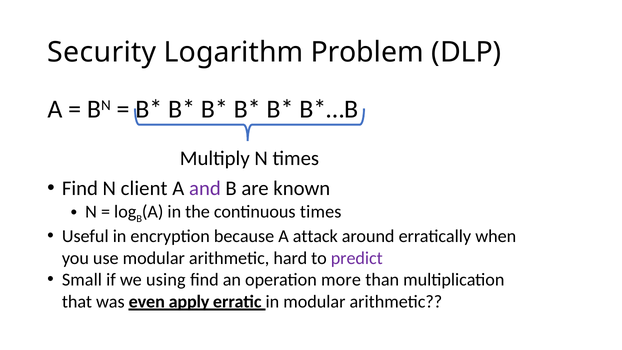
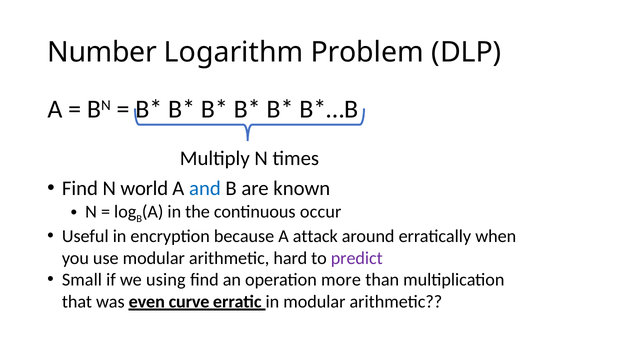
Security: Security -> Number
client: client -> world
and colour: purple -> blue
continuous times: times -> occur
apply: apply -> curve
